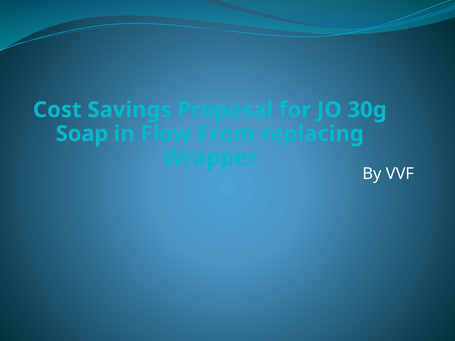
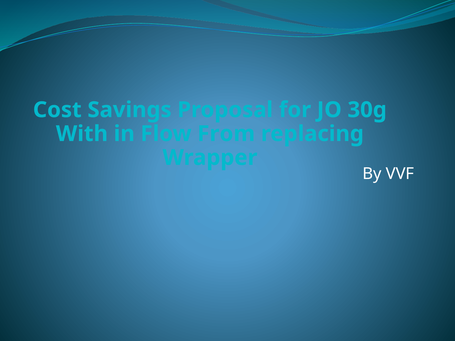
Soap: Soap -> With
